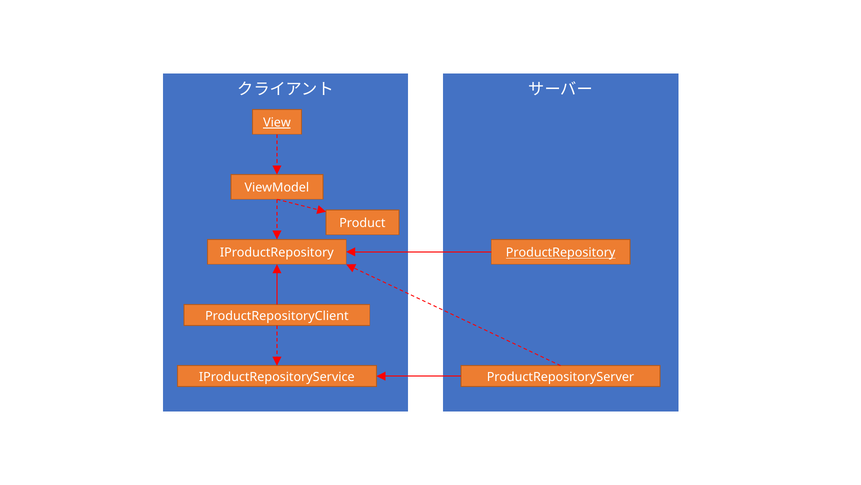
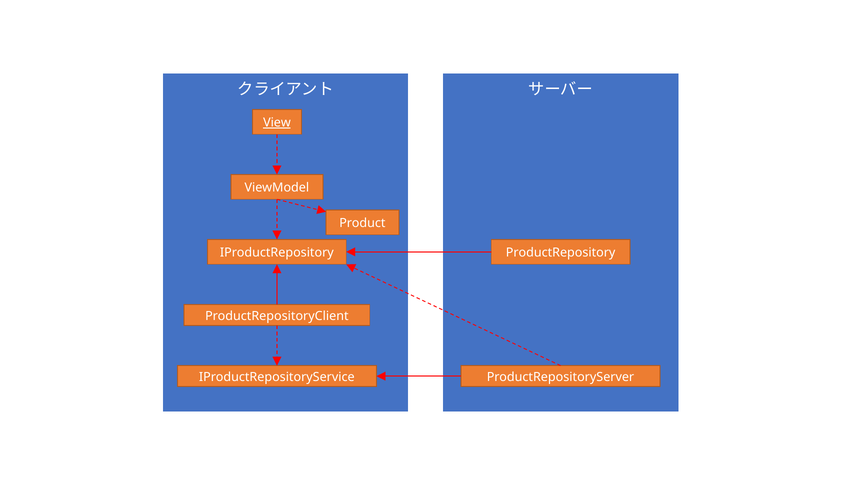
ProductRepository underline: present -> none
